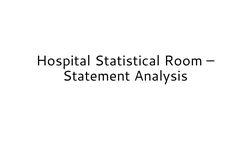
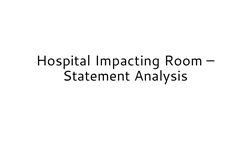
Statistical: Statistical -> Impacting
